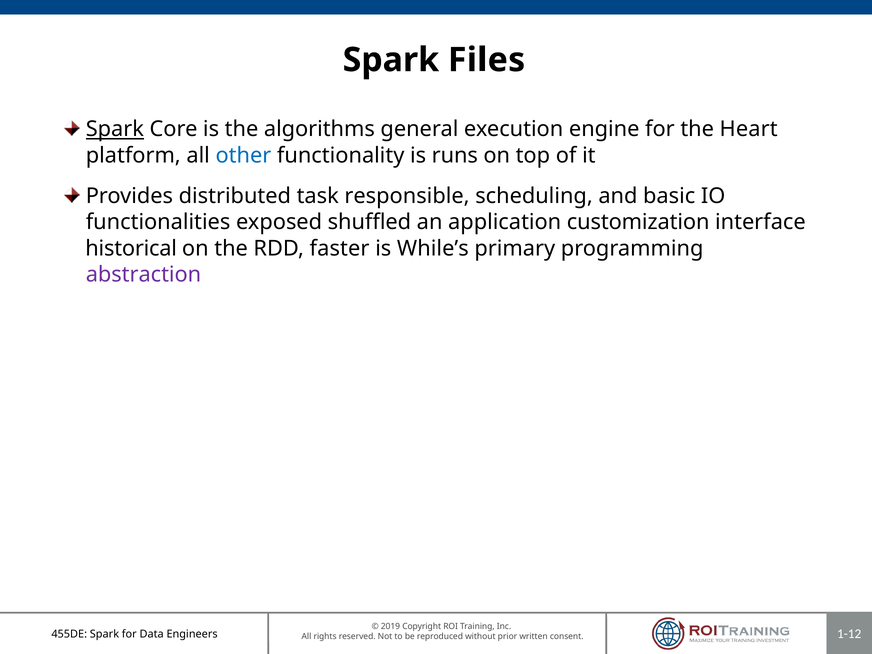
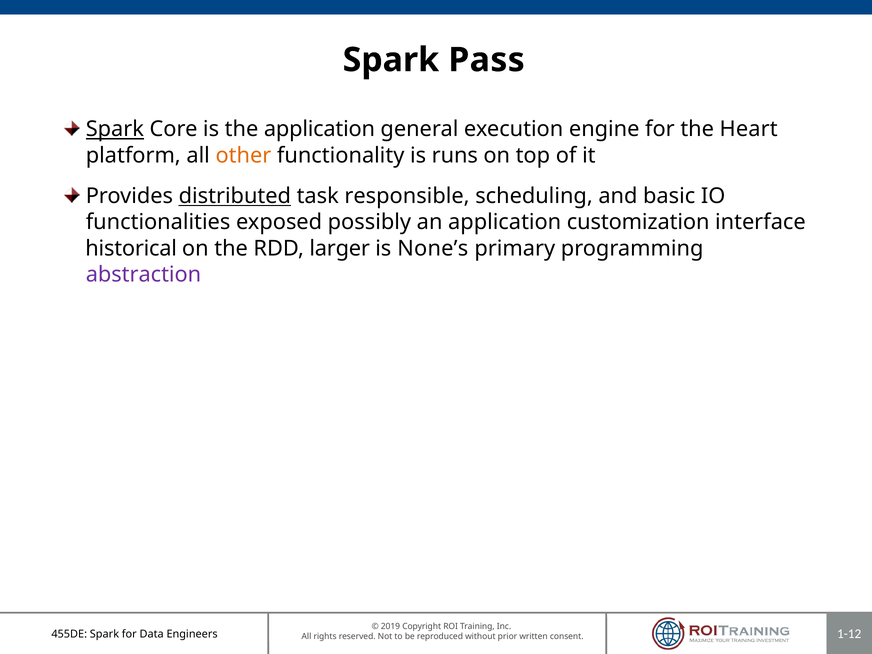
Files: Files -> Pass
the algorithms: algorithms -> application
other colour: blue -> orange
distributed underline: none -> present
shuffled: shuffled -> possibly
faster: faster -> larger
While’s: While’s -> None’s
